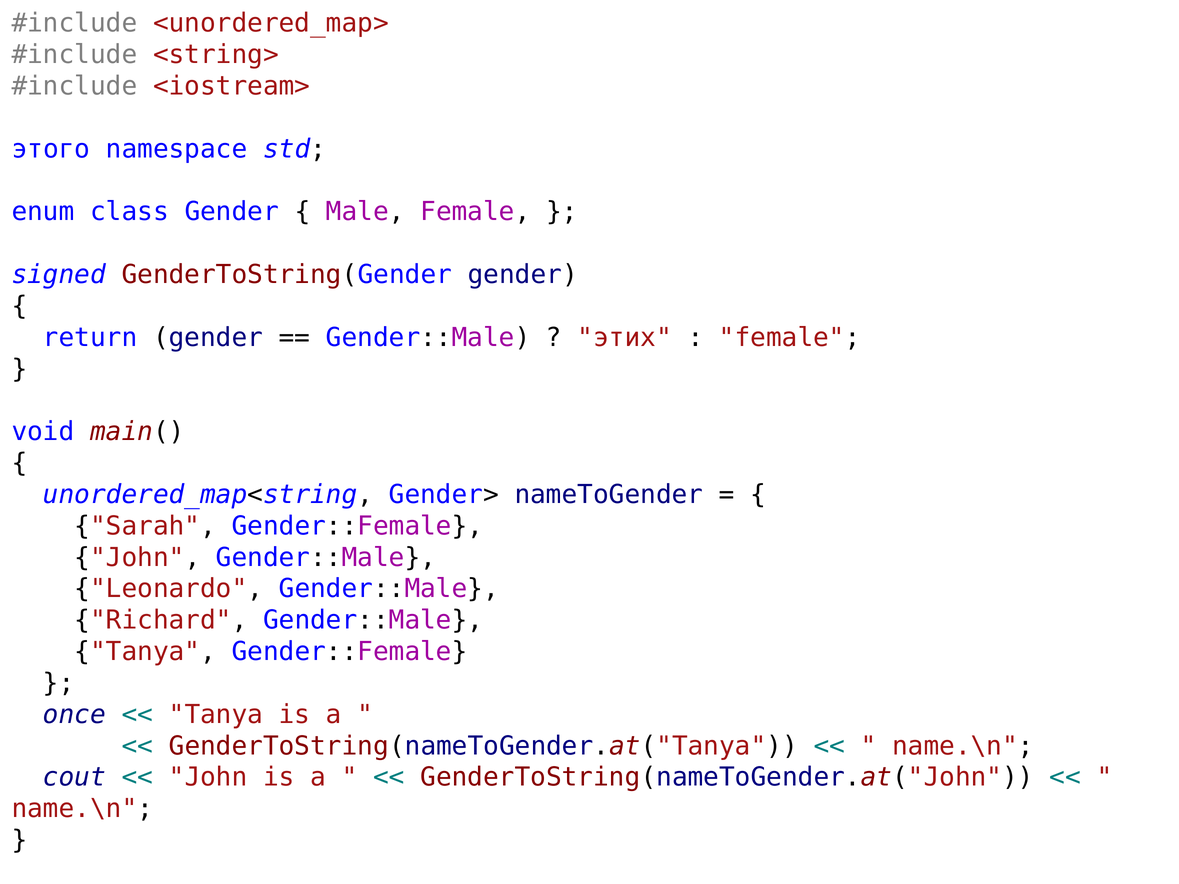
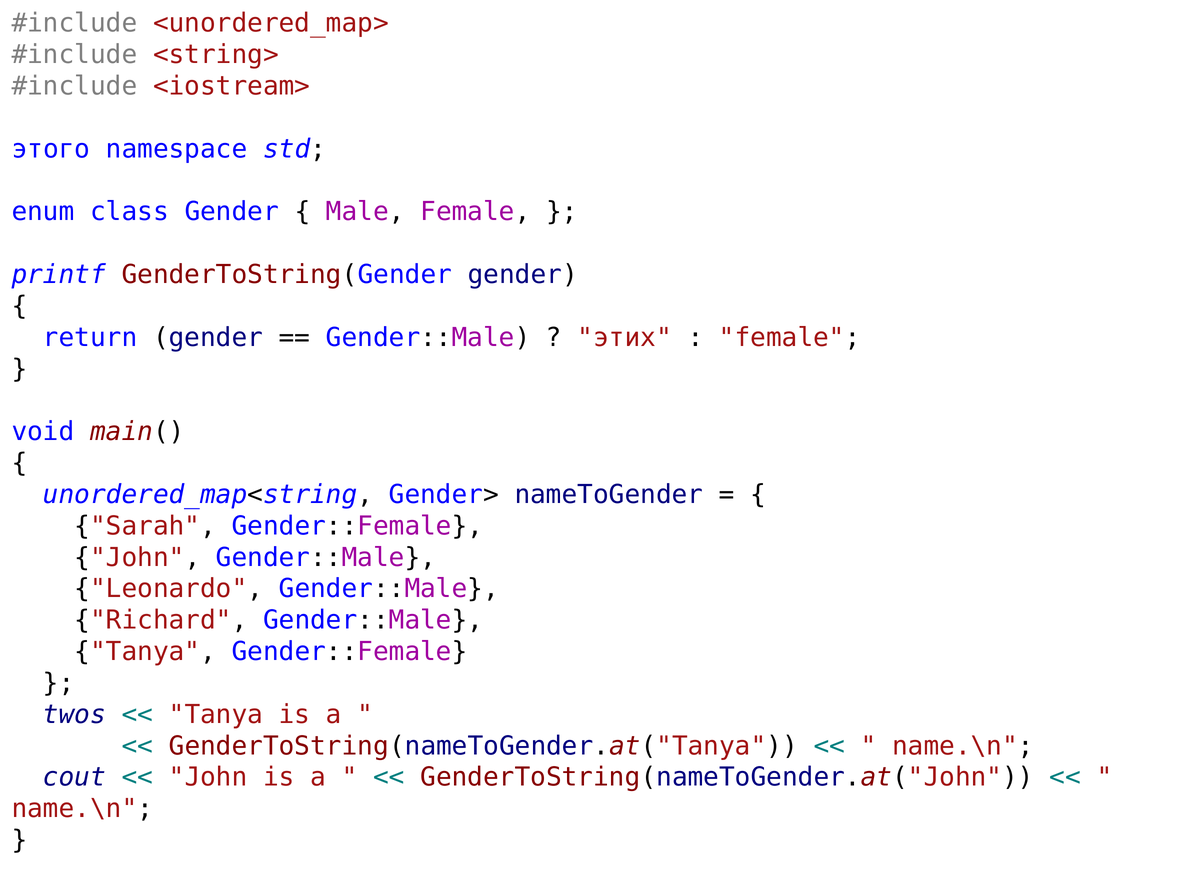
signed: signed -> printf
once: once -> twos
